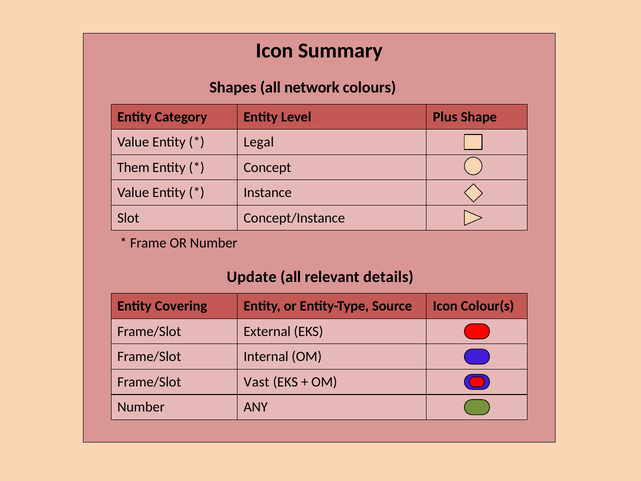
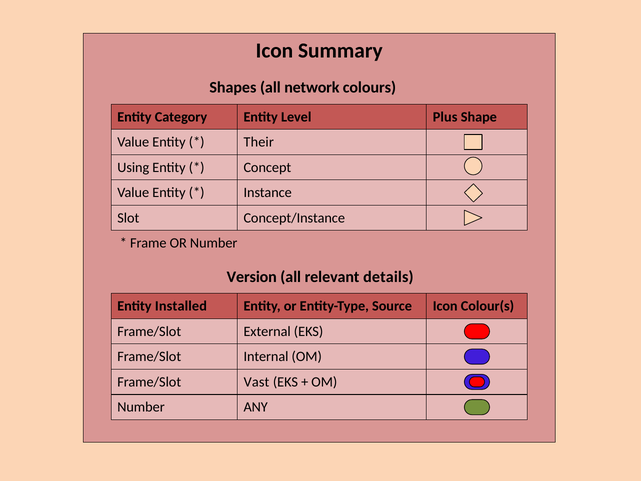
Legal: Legal -> Their
Them: Them -> Using
Update: Update -> Version
Covering: Covering -> Installed
